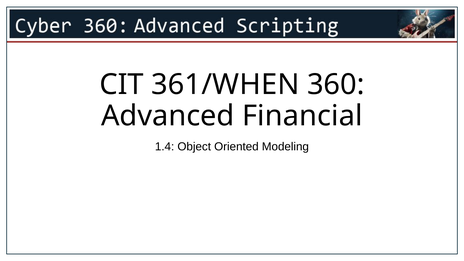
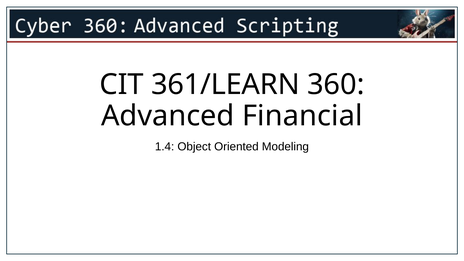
361/WHEN: 361/WHEN -> 361/LEARN
